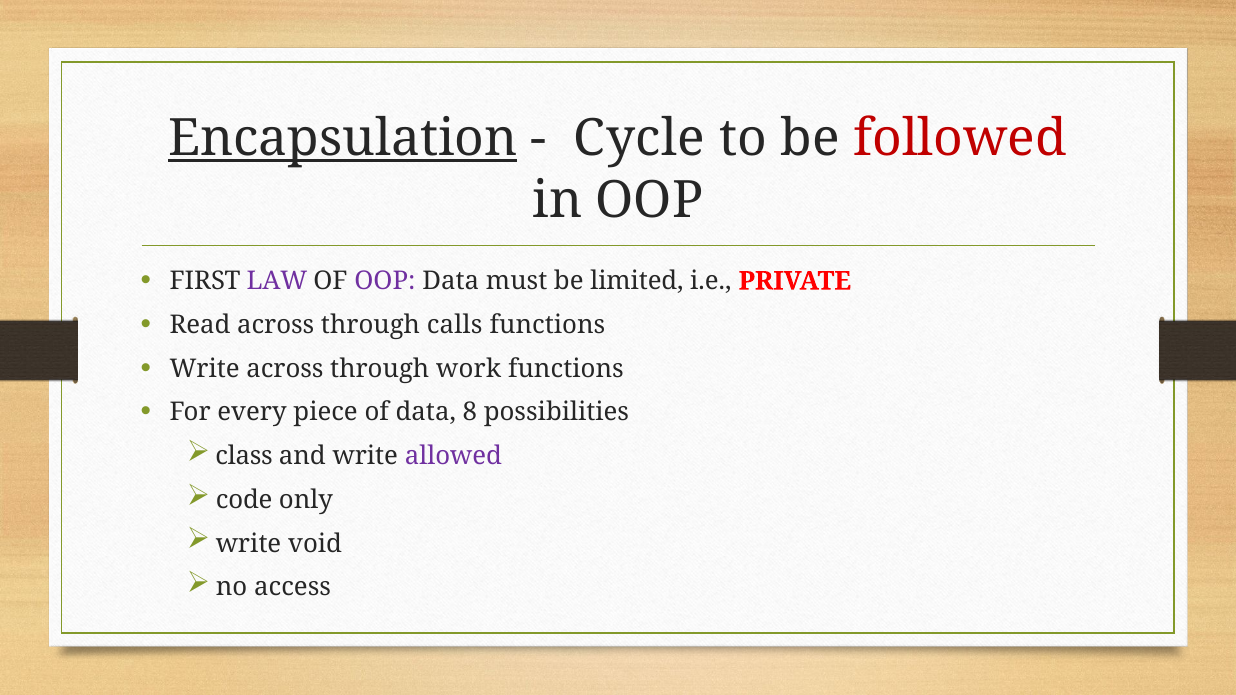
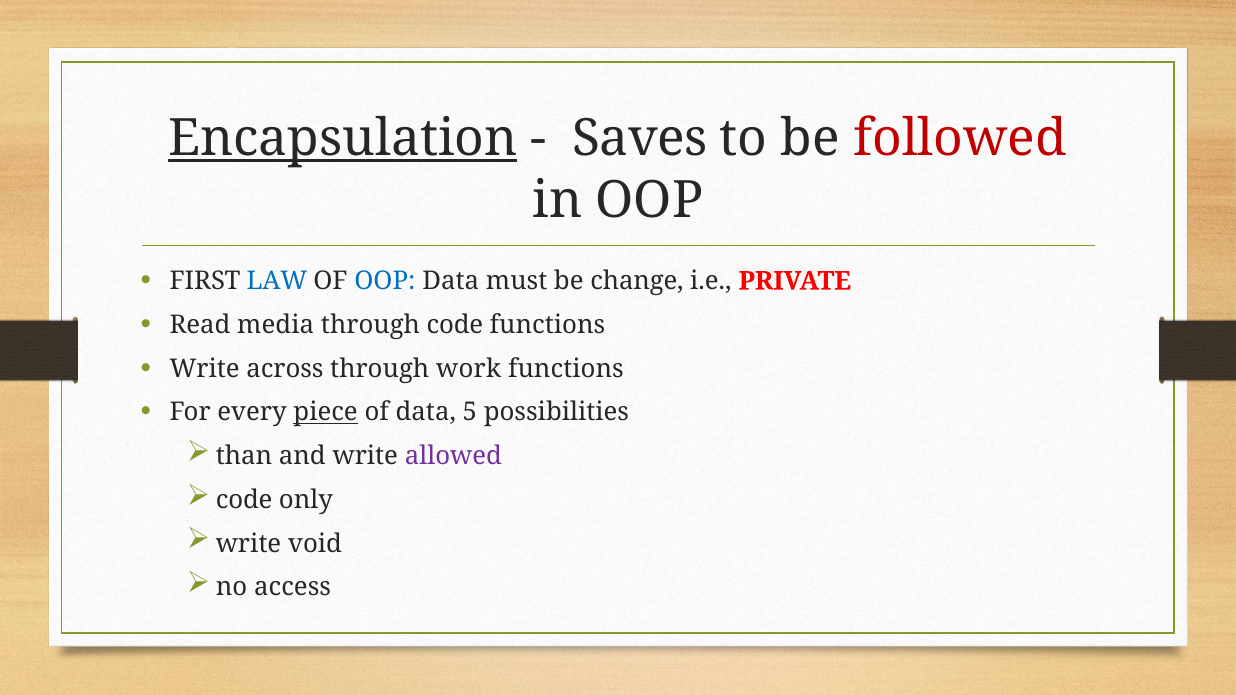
Cycle: Cycle -> Saves
LAW colour: purple -> blue
OOP at (385, 281) colour: purple -> blue
limited: limited -> change
Read across: across -> media
through calls: calls -> code
piece underline: none -> present
8: 8 -> 5
class: class -> than
